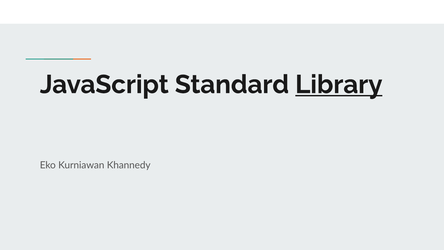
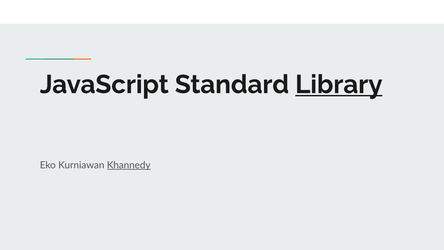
Khannedy underline: none -> present
